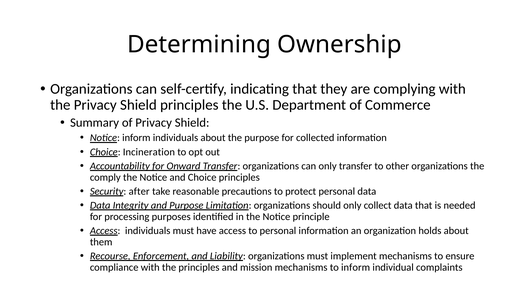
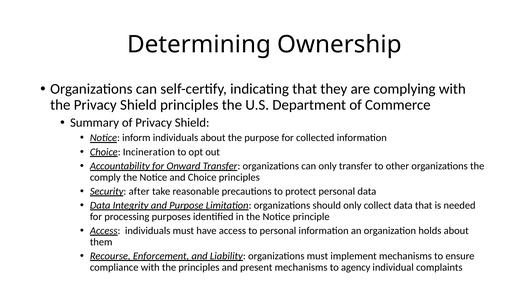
mission: mission -> present
to inform: inform -> agency
